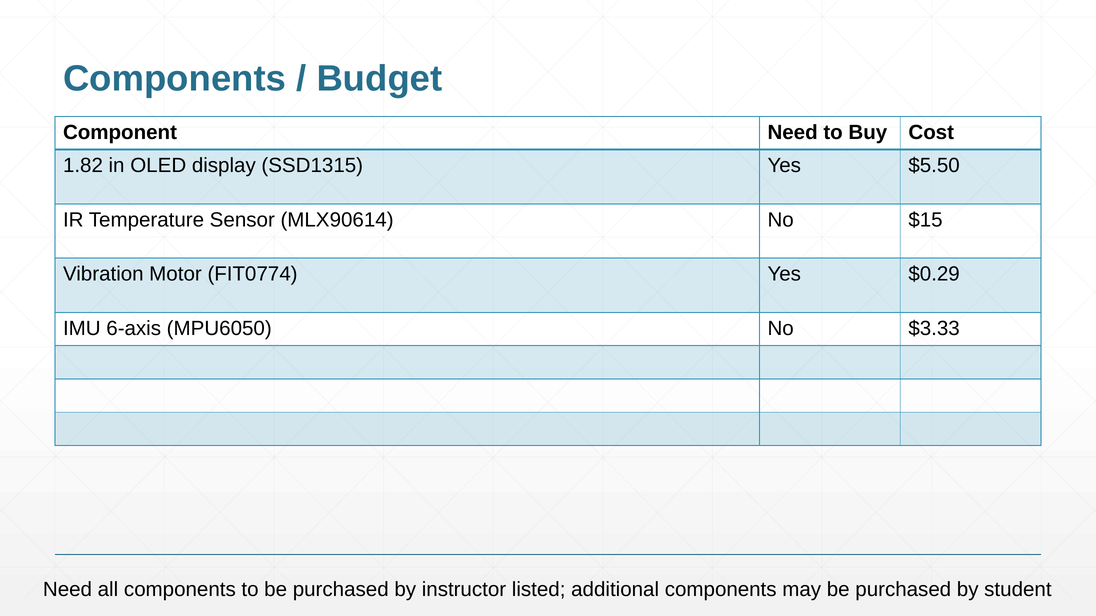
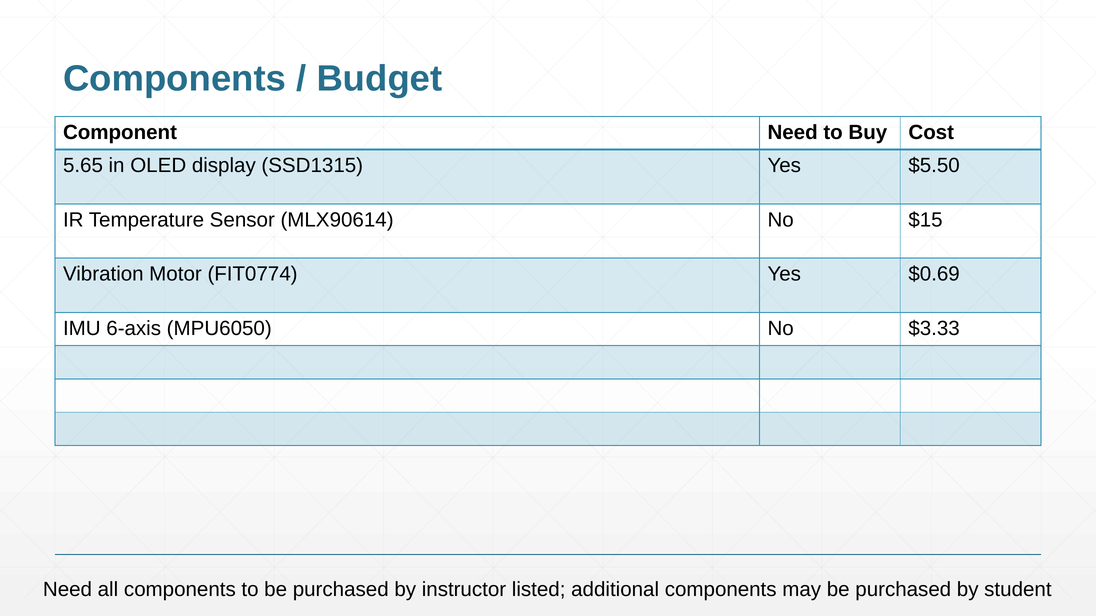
1.82: 1.82 -> 5.65
$0.29: $0.29 -> $0.69
